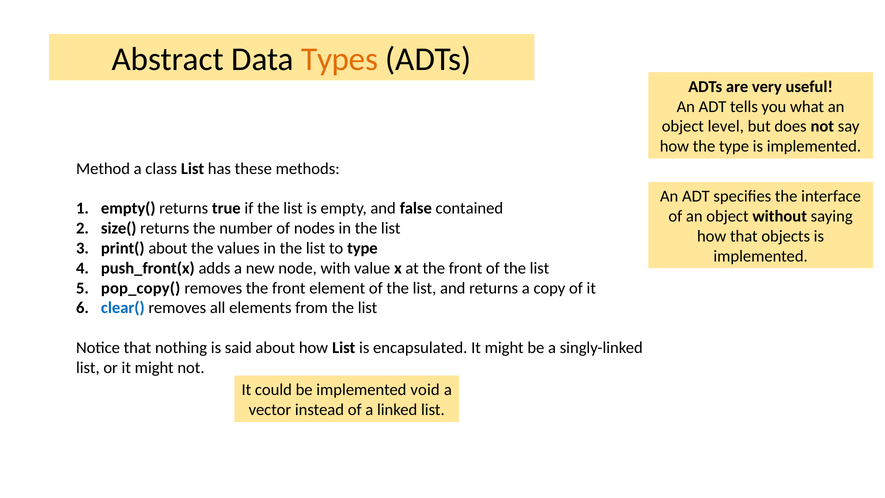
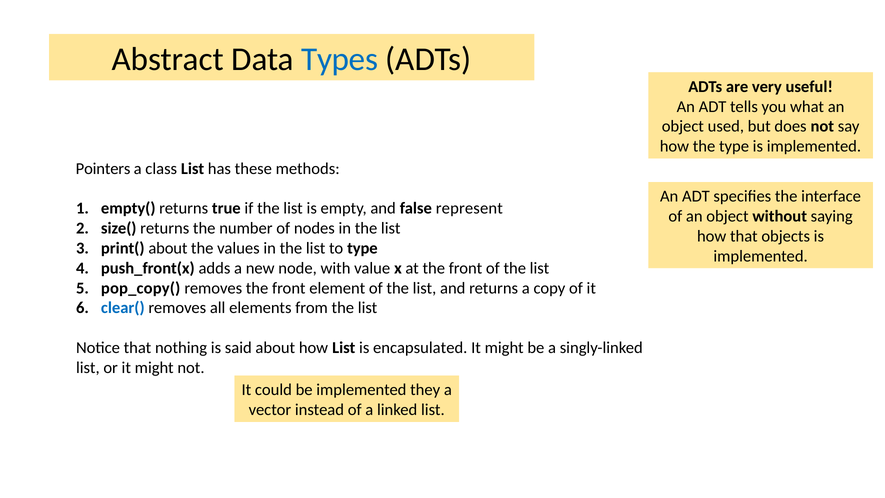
Types colour: orange -> blue
level: level -> used
Method: Method -> Pointers
contained: contained -> represent
void: void -> they
